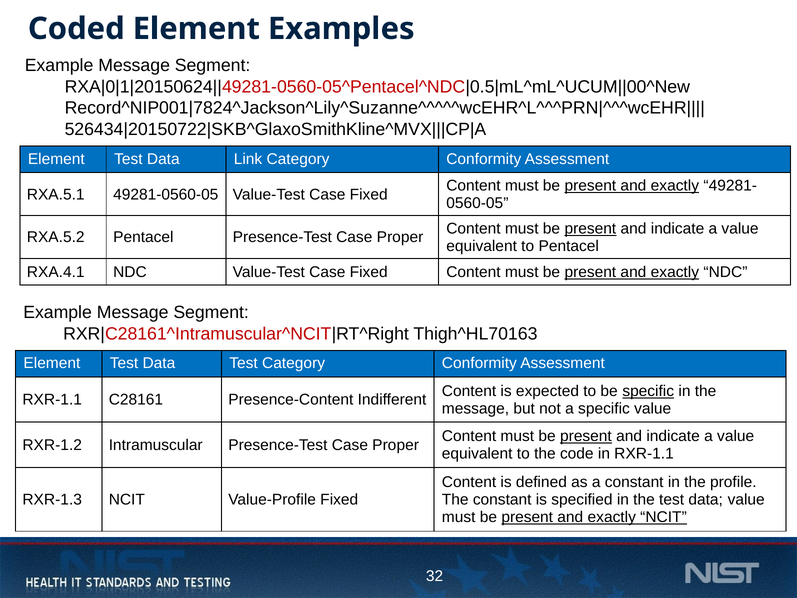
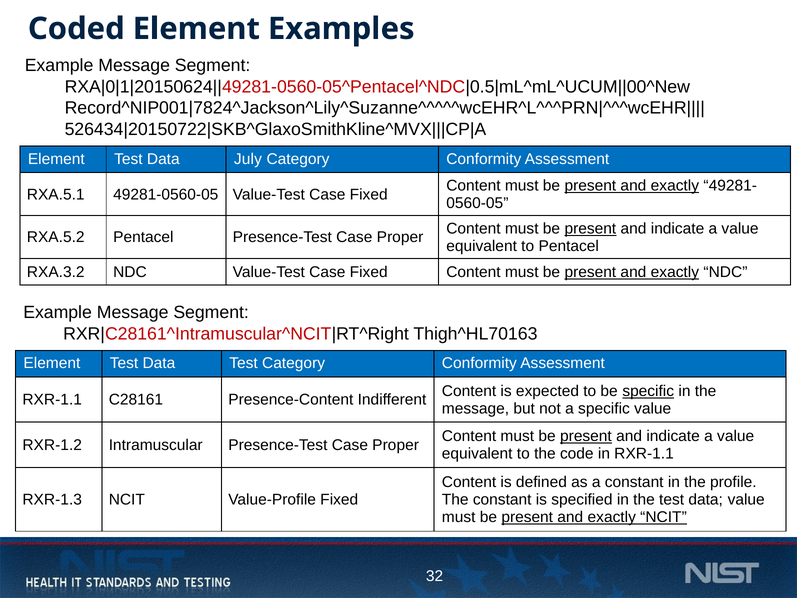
Link: Link -> July
RXA.4.1: RXA.4.1 -> RXA.3.2
